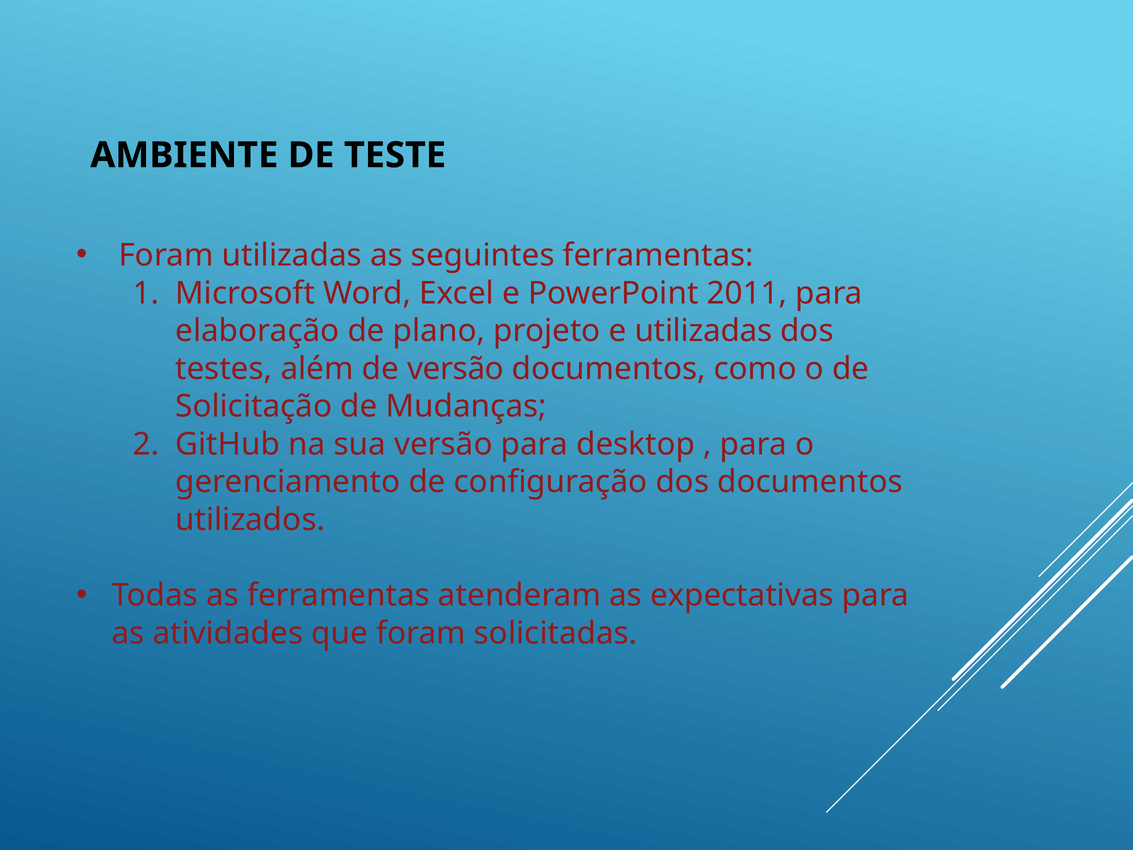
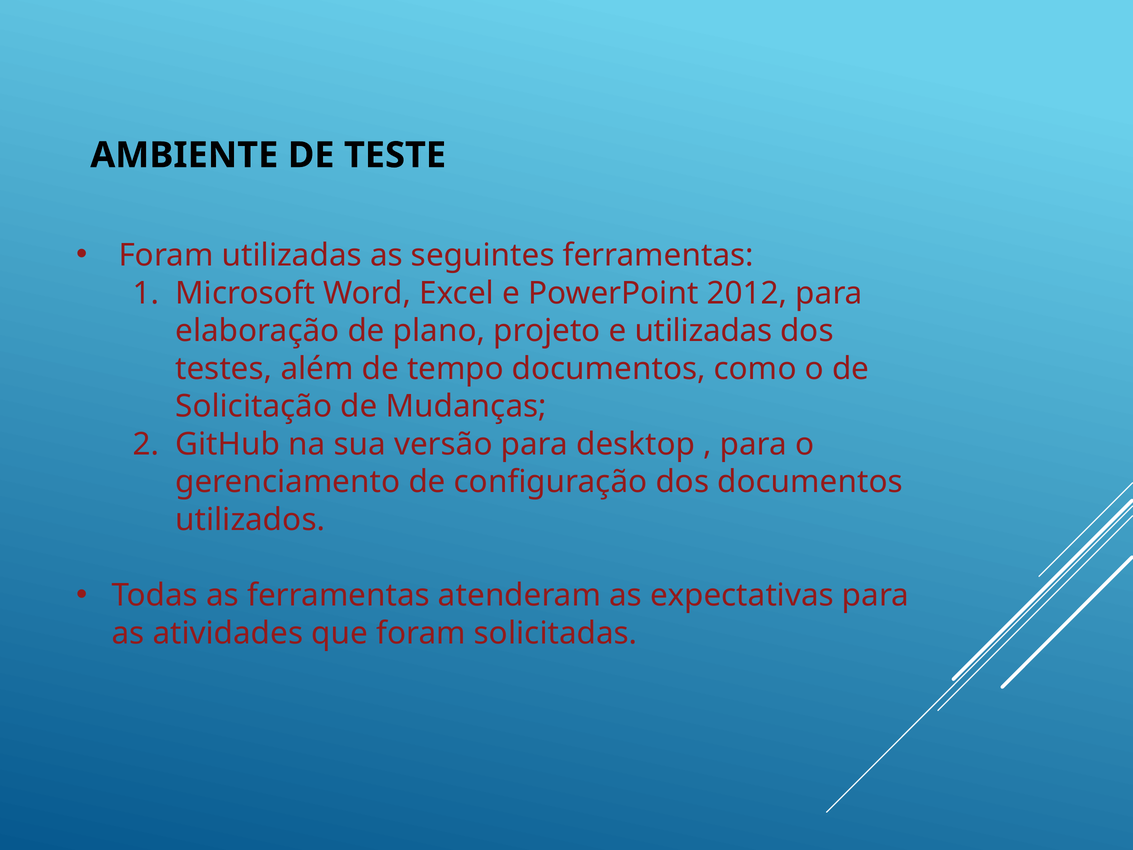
2011: 2011 -> 2012
de versão: versão -> tempo
